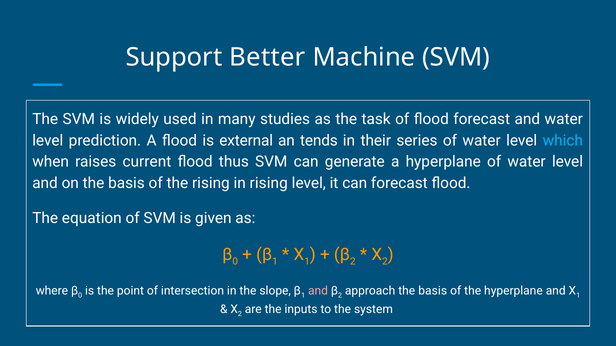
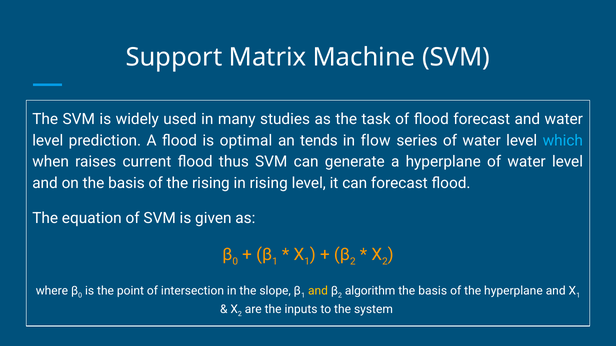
Better: Better -> Matrix
external: external -> optimal
their: their -> flow
and at (318, 291) colour: pink -> yellow
approach: approach -> algorithm
